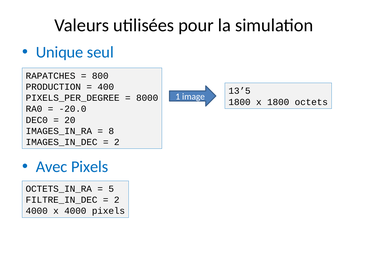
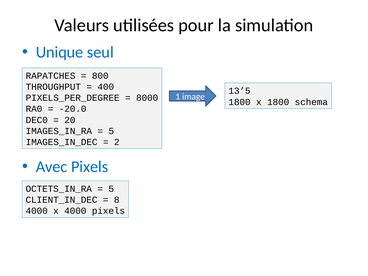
PRODUCTION: PRODUCTION -> THROUGHPUT
octets: octets -> schema
8 at (111, 131): 8 -> 5
FILTRE_IN_DEC: FILTRE_IN_DEC -> CLIENT_IN_DEC
2 at (117, 200): 2 -> 8
